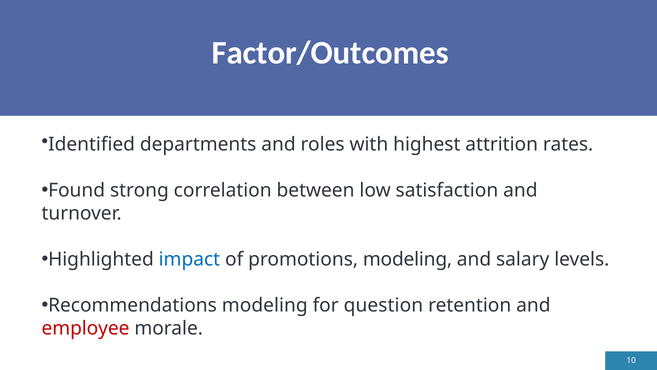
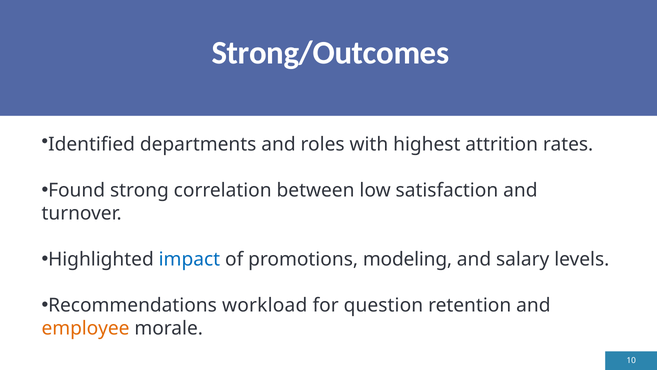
Factor/Outcomes: Factor/Outcomes -> Strong/Outcomes
Recommendations modeling: modeling -> workload
employee colour: red -> orange
